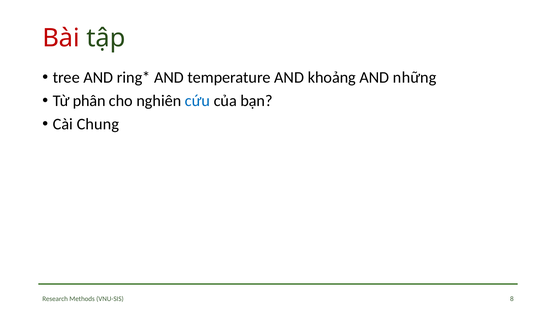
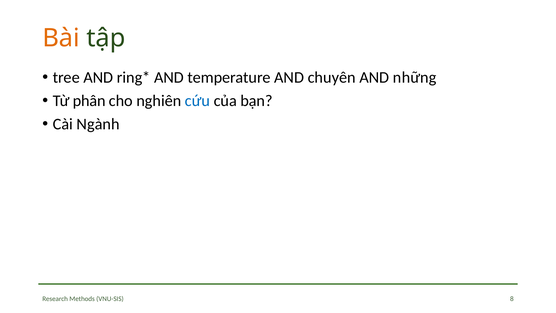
Bài colour: red -> orange
khoảng: khoảng -> chuyên
Chung: Chung -> Ngành
